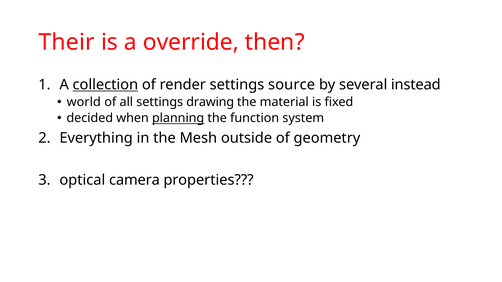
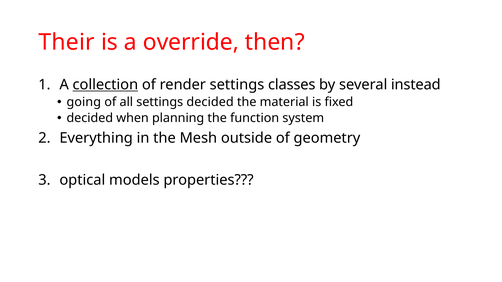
source: source -> classes
world: world -> going
settings drawing: drawing -> decided
planning underline: present -> none
camera: camera -> models
